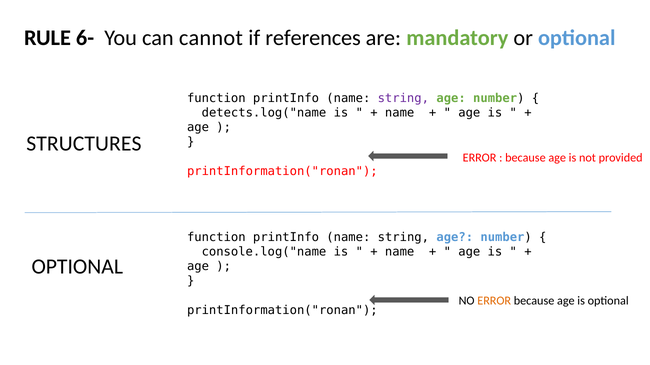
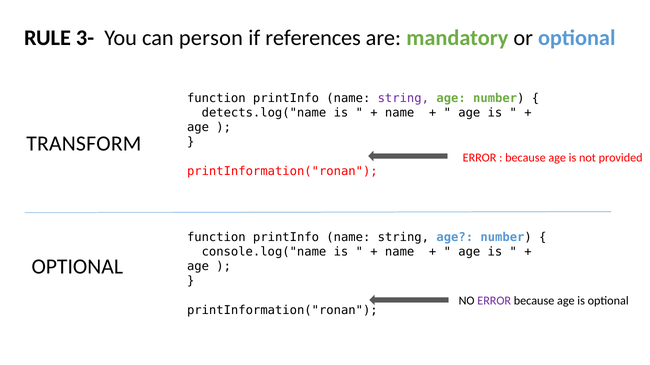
6-: 6- -> 3-
cannot: cannot -> person
STRUCTURES: STRUCTURES -> TRANSFORM
ERROR at (494, 301) colour: orange -> purple
